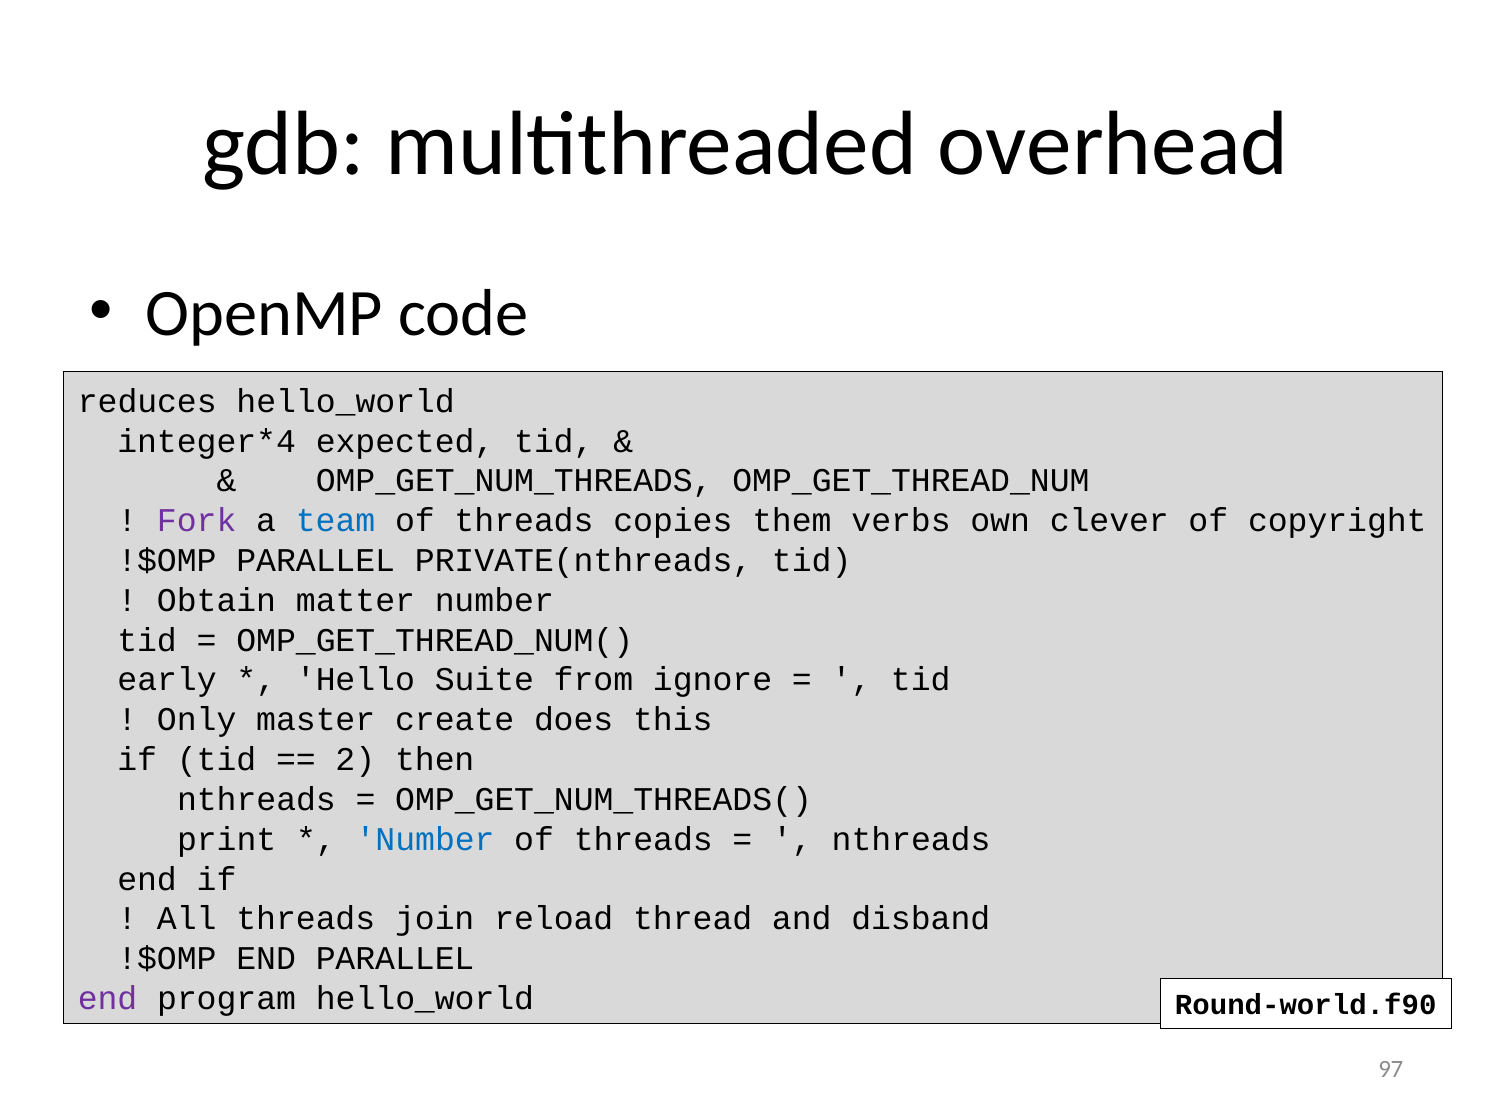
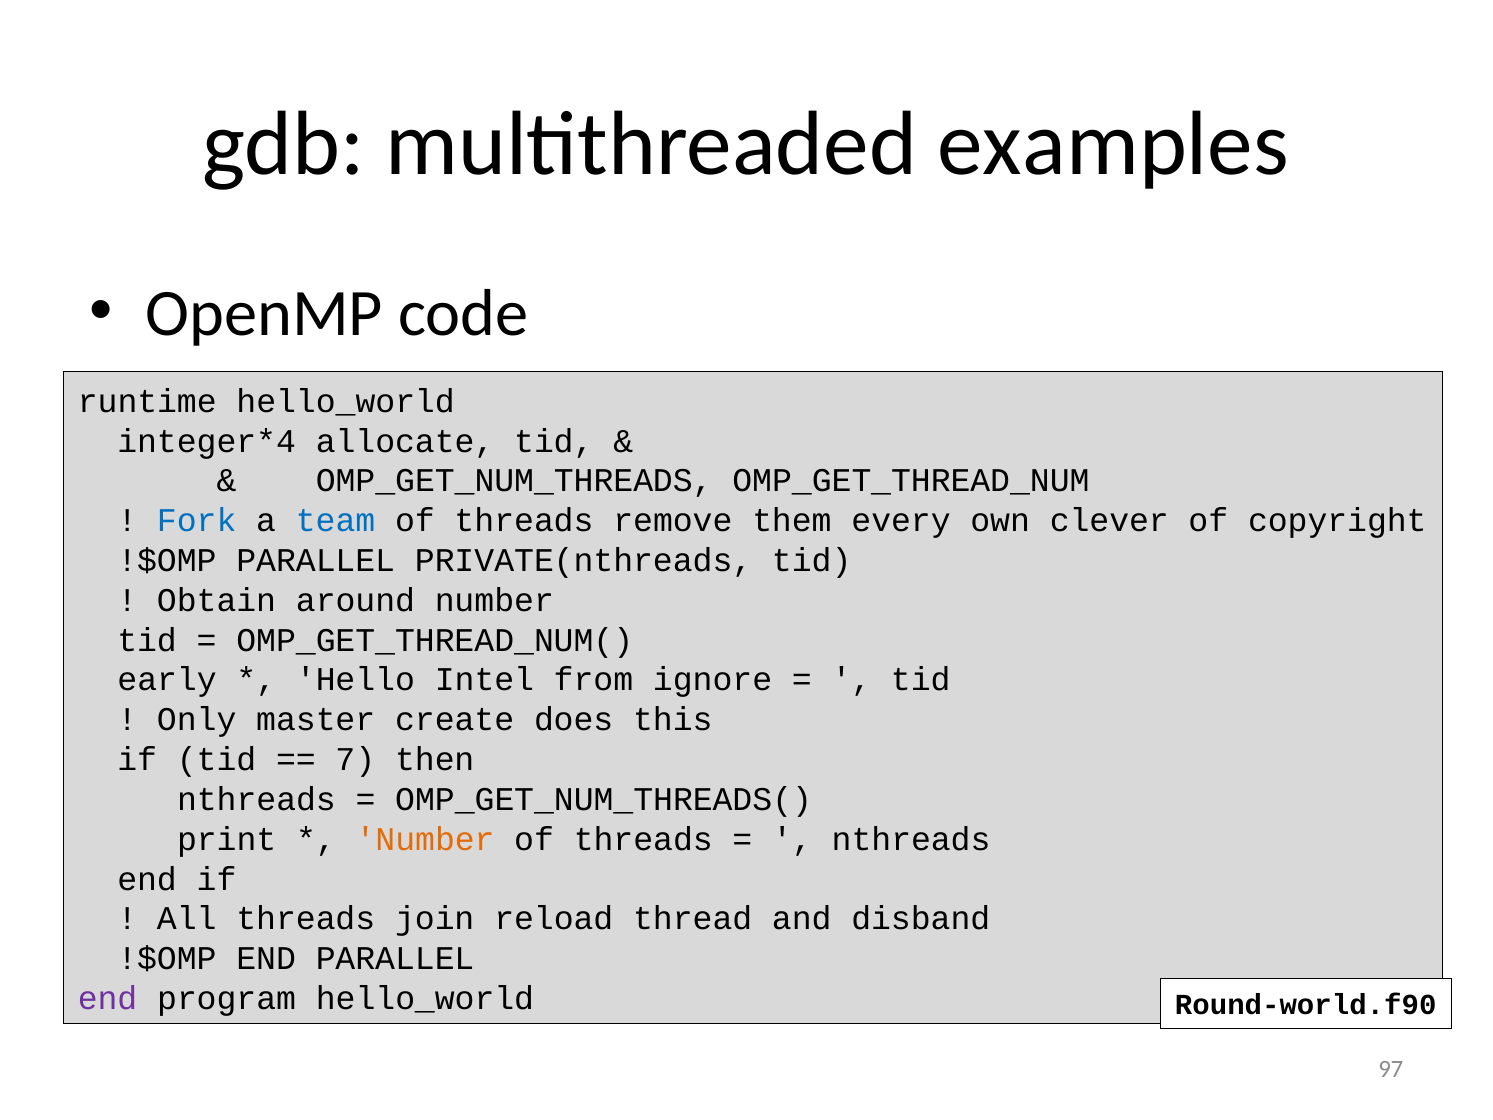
overhead: overhead -> examples
reduces: reduces -> runtime
expected: expected -> allocate
Fork colour: purple -> blue
copies: copies -> remove
verbs: verbs -> every
matter: matter -> around
Suite: Suite -> Intel
2: 2 -> 7
Number at (425, 839) colour: blue -> orange
